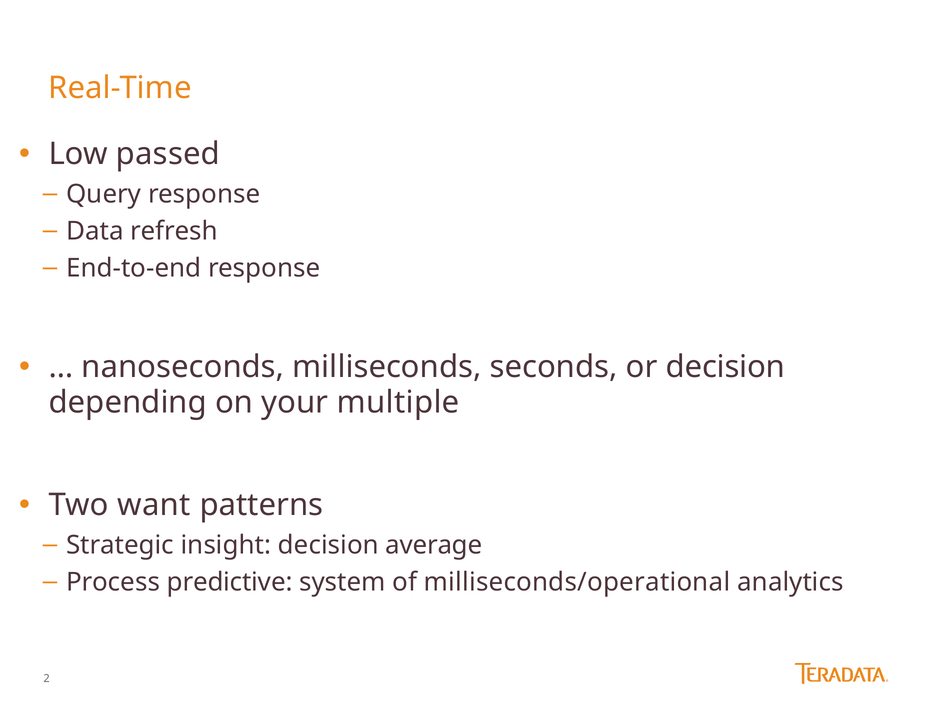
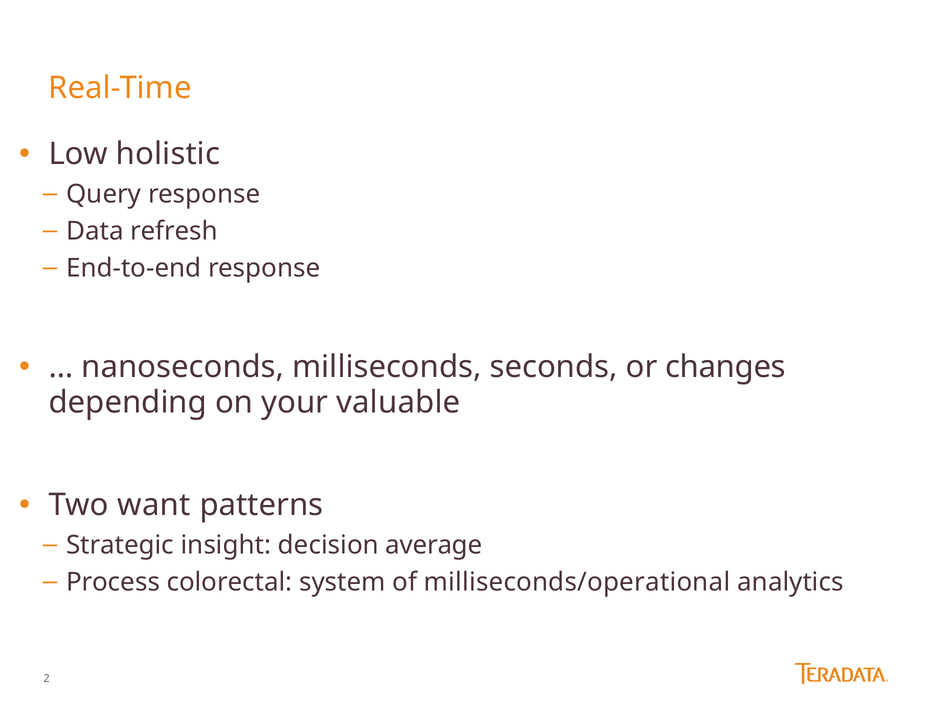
passed: passed -> holistic
or decision: decision -> changes
multiple: multiple -> valuable
predictive: predictive -> colorectal
